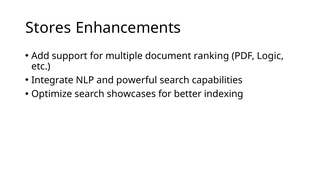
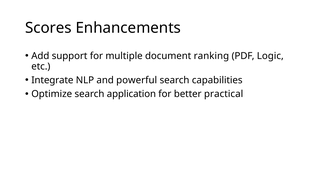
Stores: Stores -> Scores
showcases: showcases -> application
indexing: indexing -> practical
